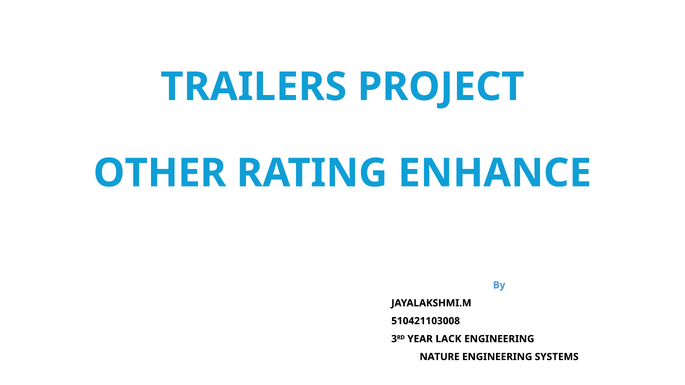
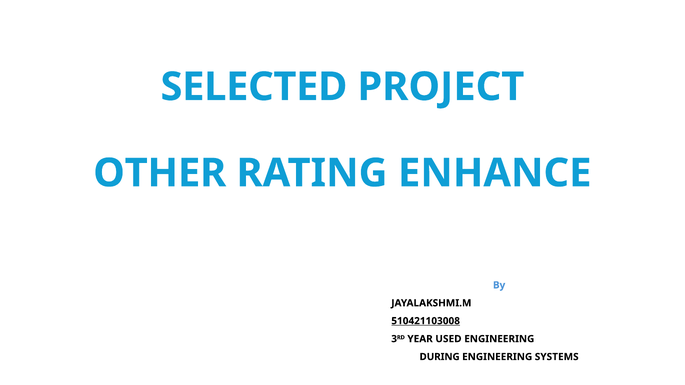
TRAILERS: TRAILERS -> SELECTED
510421103008 underline: none -> present
LACK: LACK -> USED
NATURE: NATURE -> DURING
